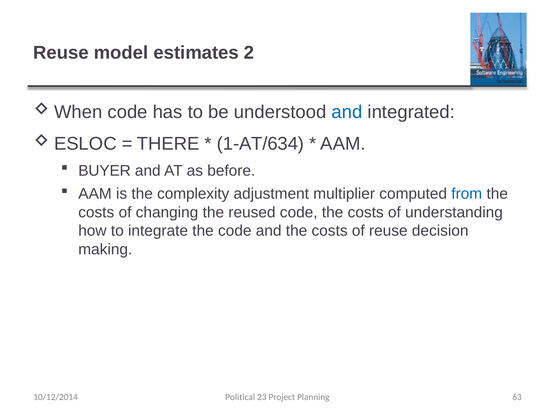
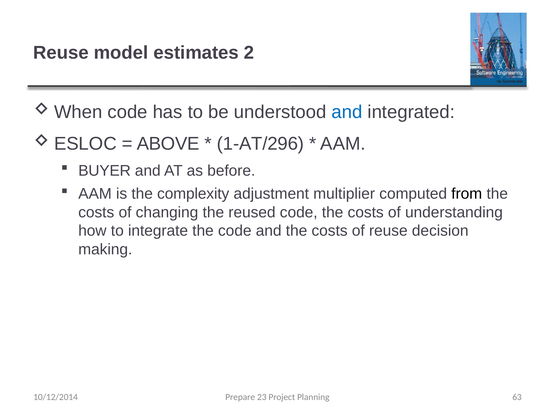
THERE: THERE -> ABOVE
1-AT/634: 1-AT/634 -> 1-AT/296
from colour: blue -> black
Political: Political -> Prepare
